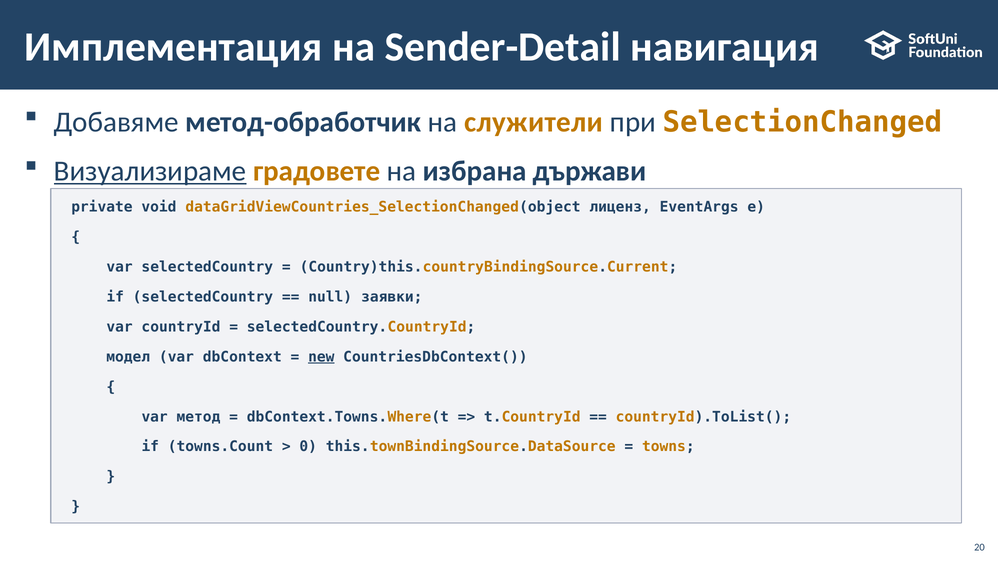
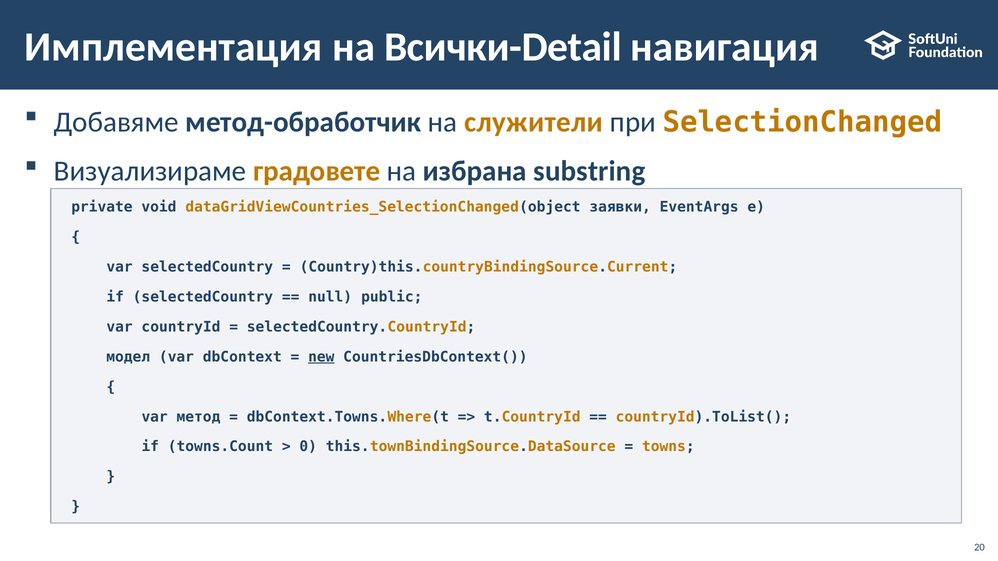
Sender-Detail: Sender-Detail -> Всички-Detail
Визуализираме underline: present -> none
държави: държави -> substring
лиценз: лиценз -> заявки
заявки: заявки -> public
